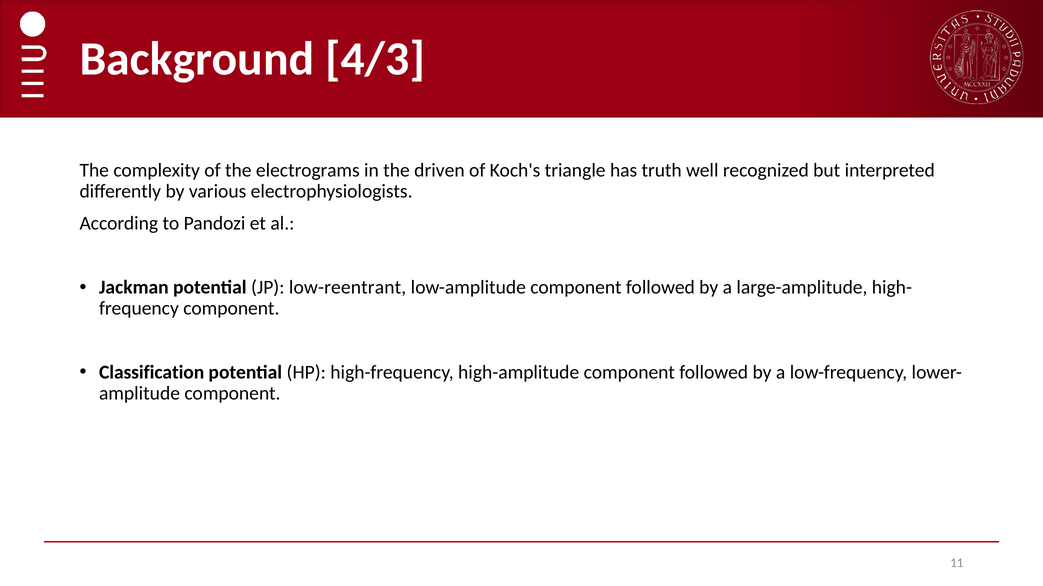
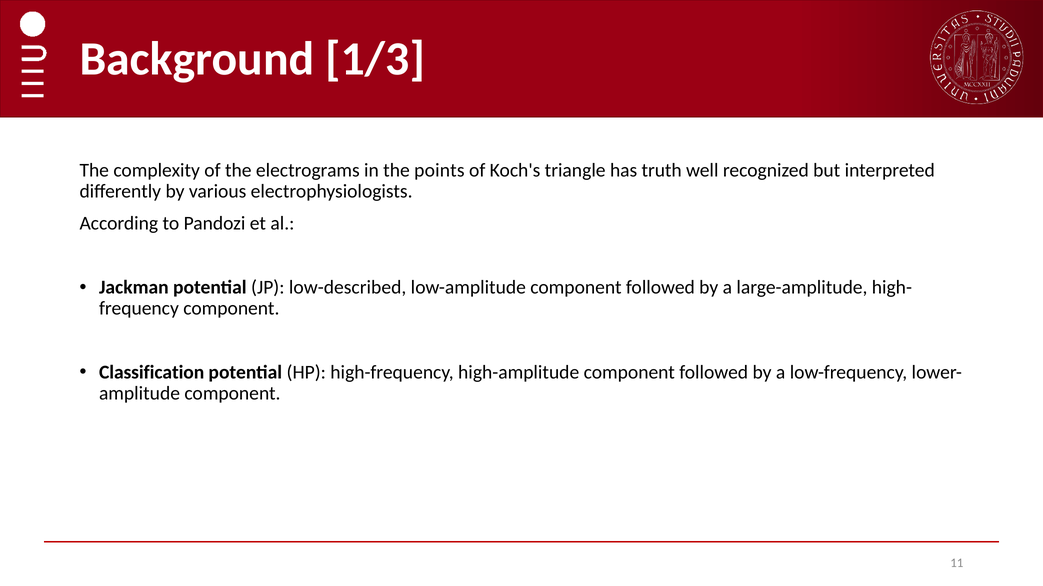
4/3: 4/3 -> 1/3
driven: driven -> points
low-reentrant: low-reentrant -> low-described
